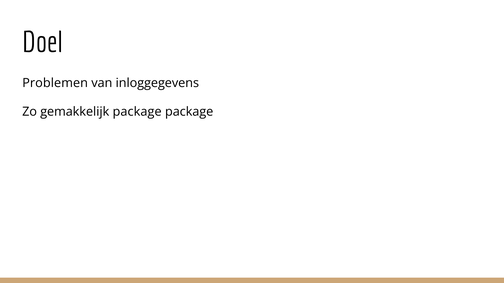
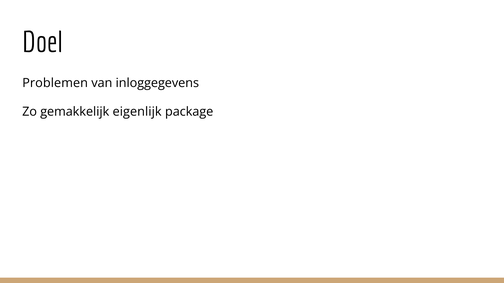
gemakkelijk package: package -> eigenlijk
